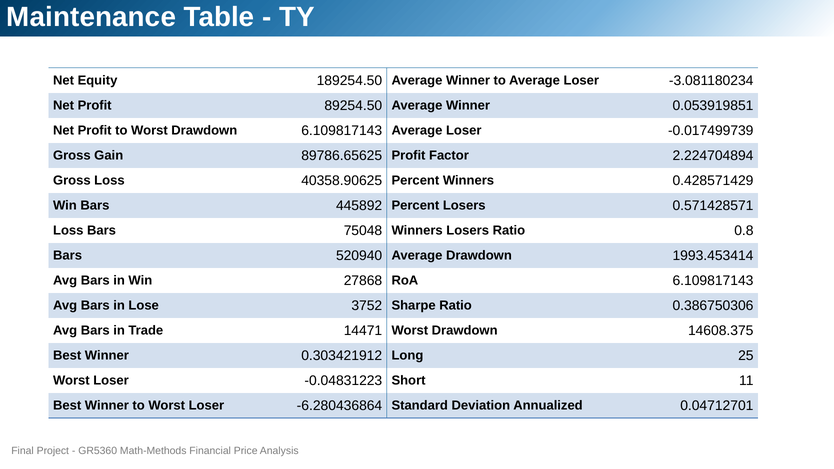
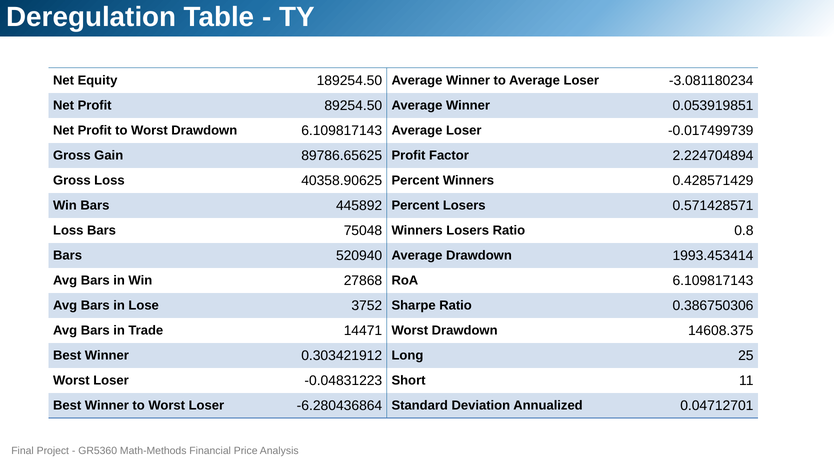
Maintenance: Maintenance -> Deregulation
